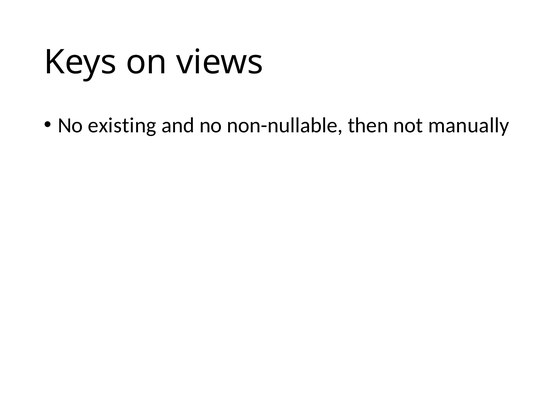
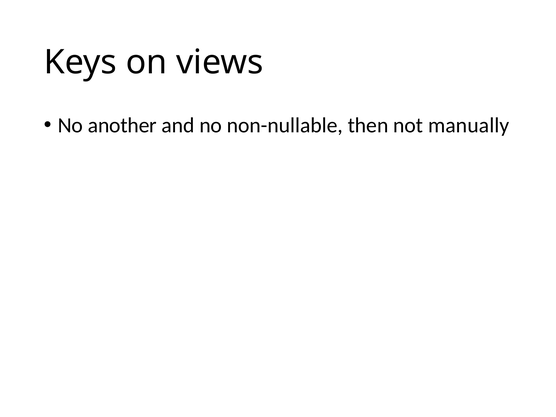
existing: existing -> another
